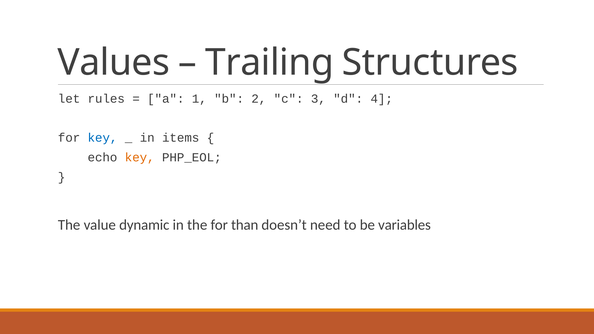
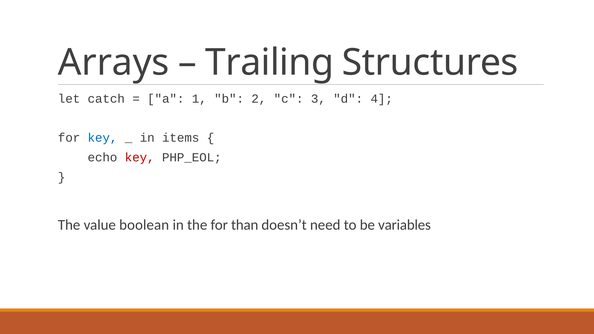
Values: Values -> Arrays
rules: rules -> catch
key at (140, 158) colour: orange -> red
dynamic: dynamic -> boolean
